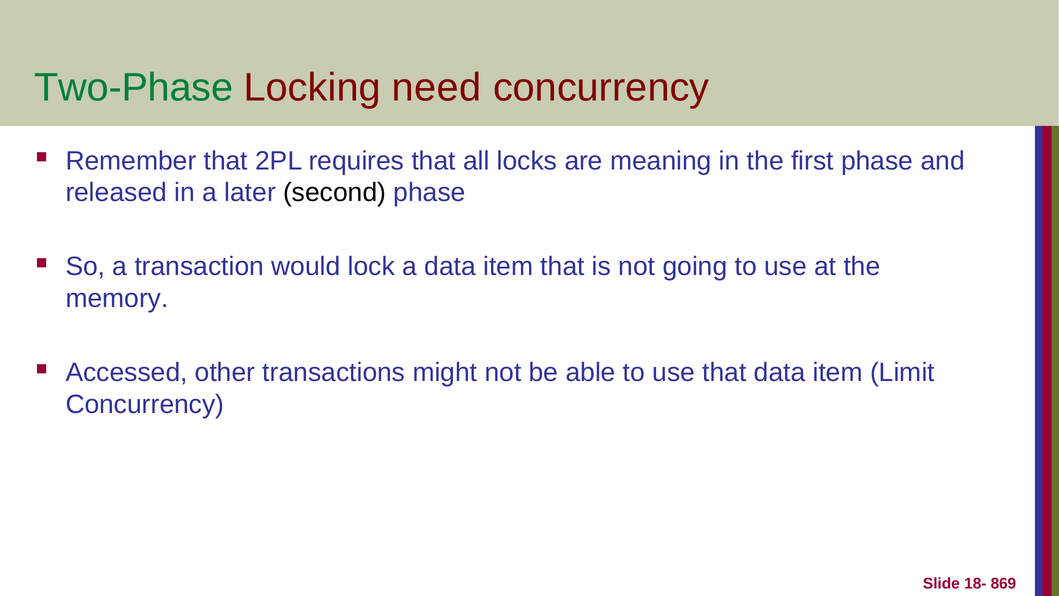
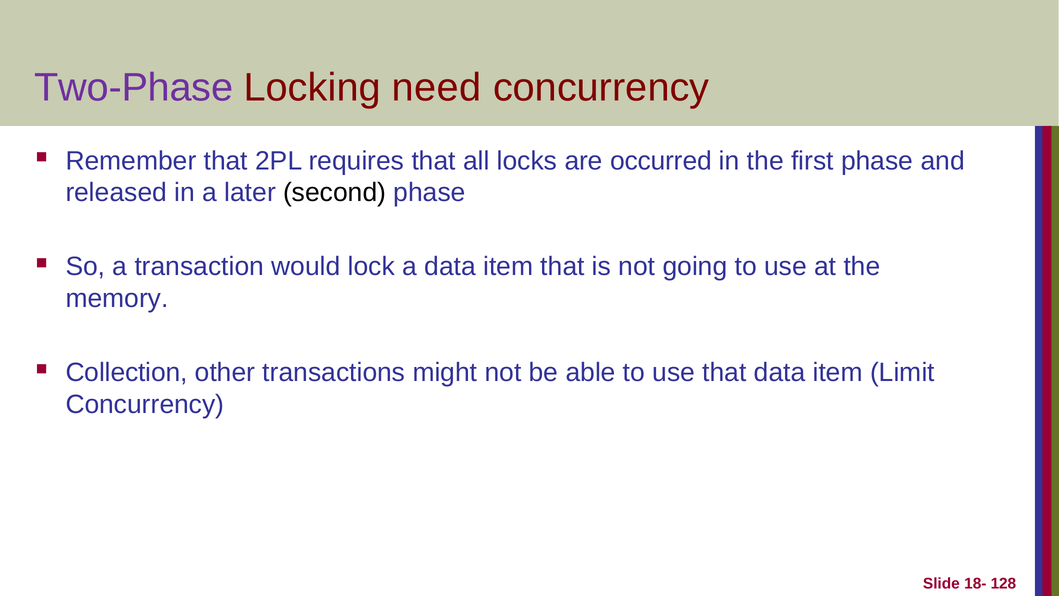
Two-Phase colour: green -> purple
meaning: meaning -> occurred
Accessed: Accessed -> Collection
869: 869 -> 128
